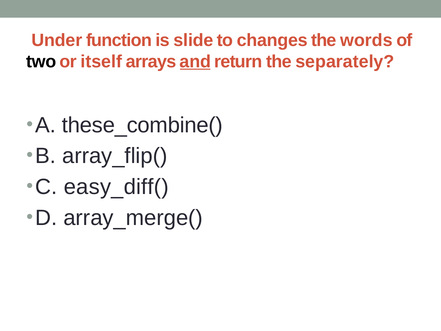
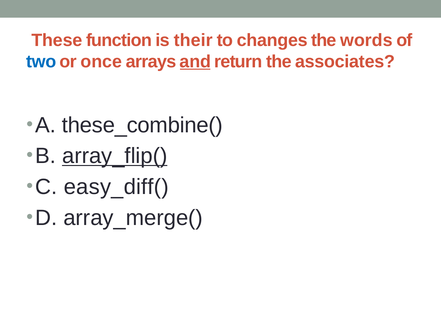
Under: Under -> These
slide: slide -> their
two colour: black -> blue
itself: itself -> once
separately: separately -> associates
array_flip( underline: none -> present
